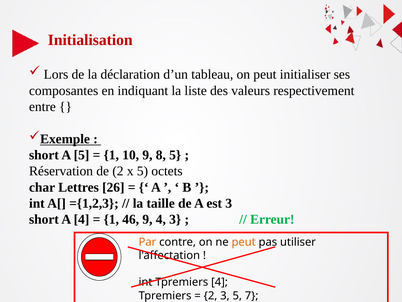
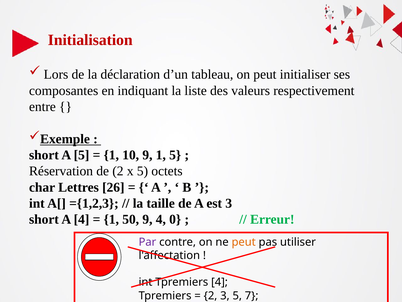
9 8: 8 -> 1
46: 46 -> 50
4 3: 3 -> 0
Par colour: orange -> purple
